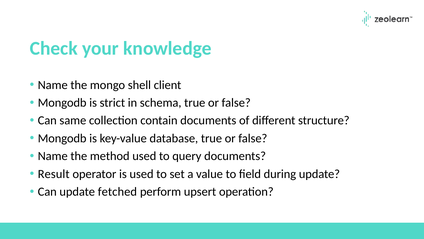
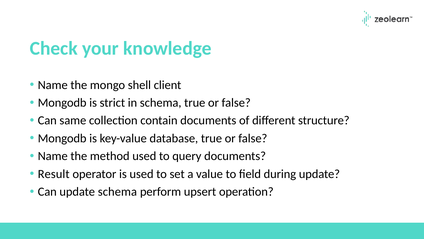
update fetched: fetched -> schema
